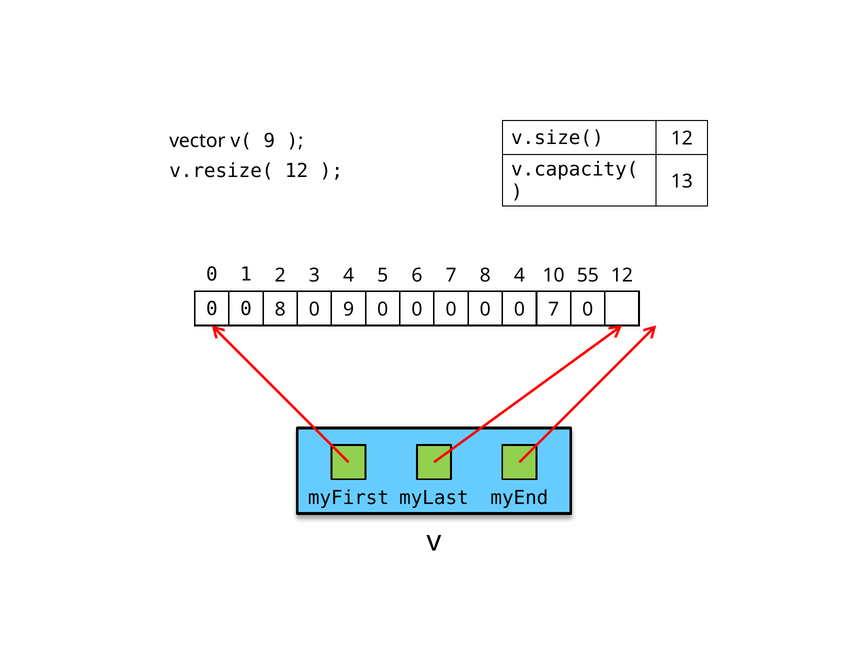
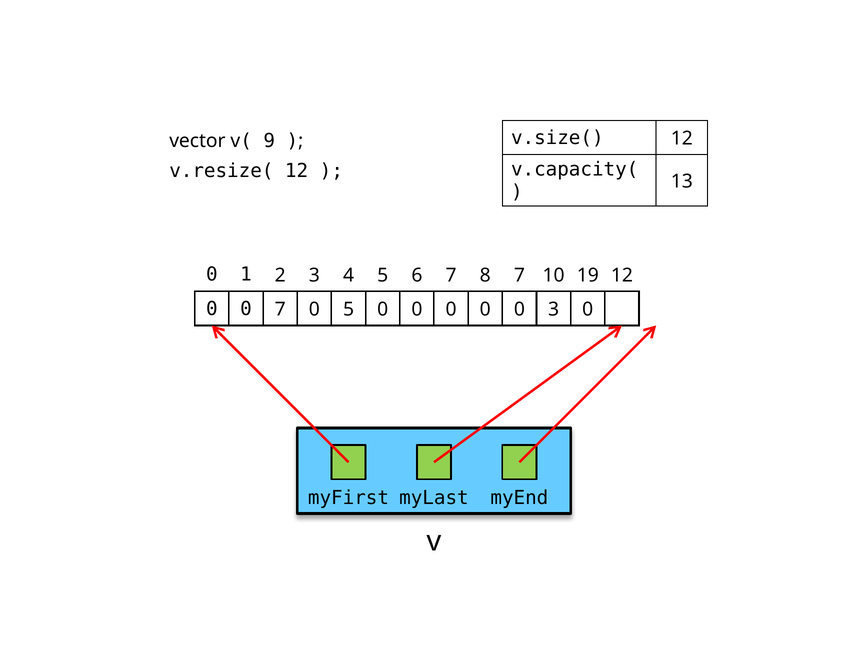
8 4: 4 -> 7
55: 55 -> 19
0 8: 8 -> 7
0 9: 9 -> 5
0 7: 7 -> 3
